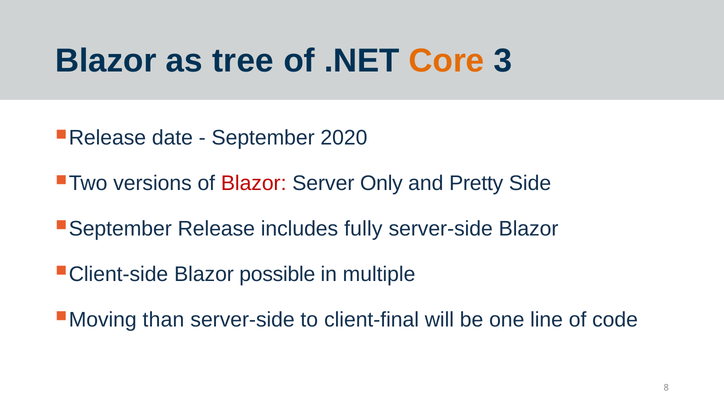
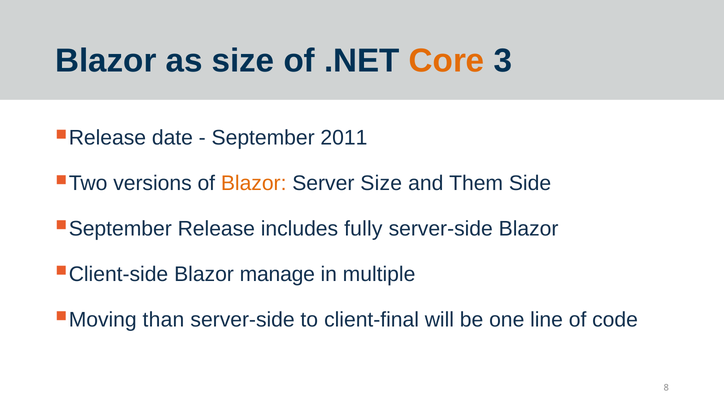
as tree: tree -> size
2020: 2020 -> 2011
Blazor at (254, 183) colour: red -> orange
Server Only: Only -> Size
Pretty: Pretty -> Them
possible: possible -> manage
